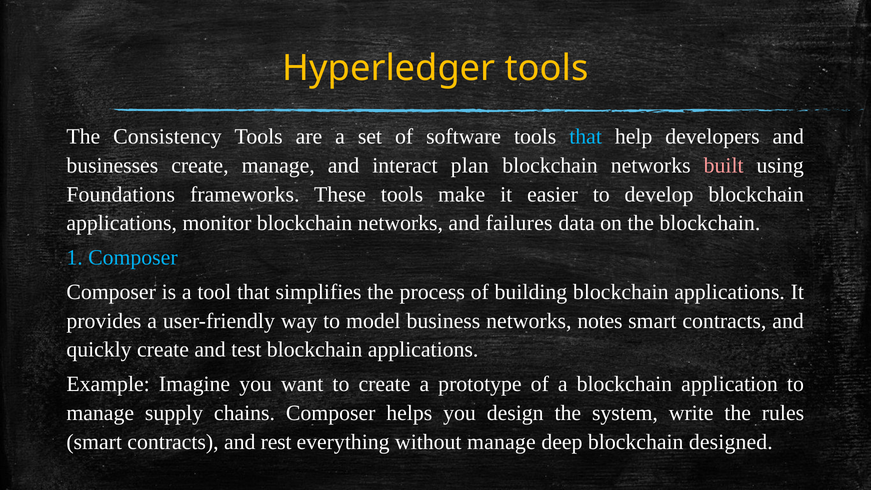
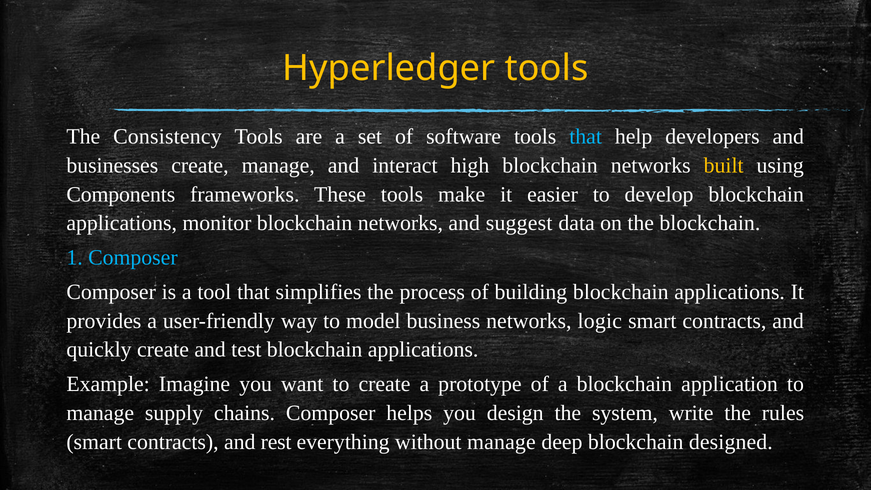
plan: plan -> high
built colour: pink -> yellow
Foundations: Foundations -> Components
failures: failures -> suggest
notes: notes -> logic
